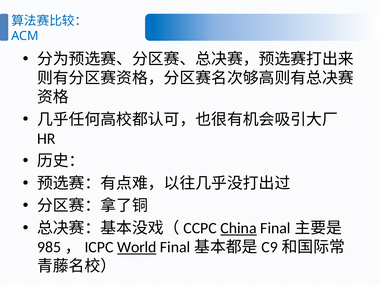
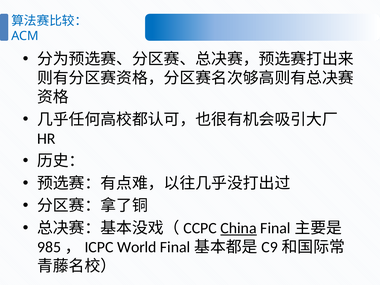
World underline: present -> none
